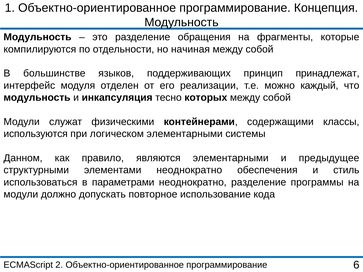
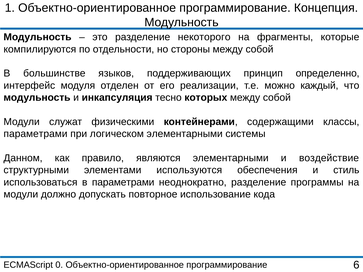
обращения: обращения -> некоторого
начиная: начиная -> стороны
принадлежат: принадлежат -> определенно
используются at (36, 134): используются -> параметрами
предыдущее: предыдущее -> воздействие
элементами неоднократно: неоднократно -> используются
2: 2 -> 0
